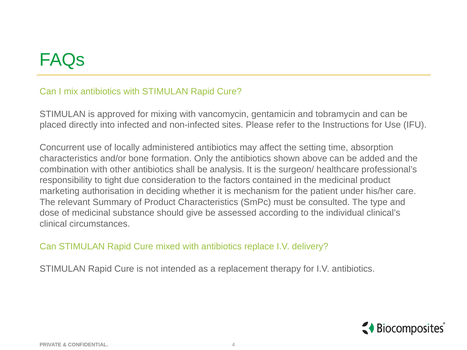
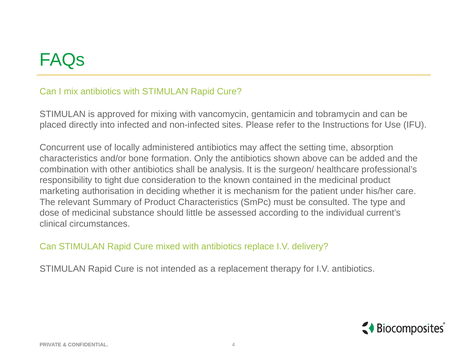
factors: factors -> known
give: give -> little
clinical’s: clinical’s -> current’s
